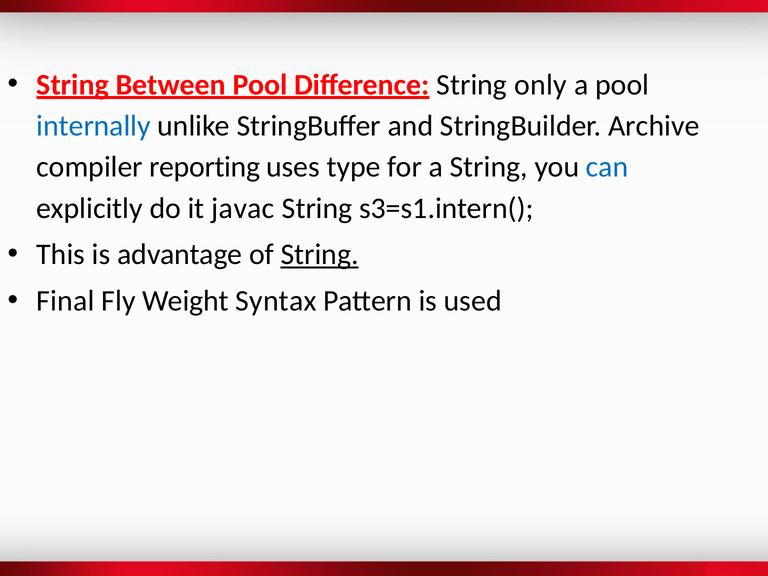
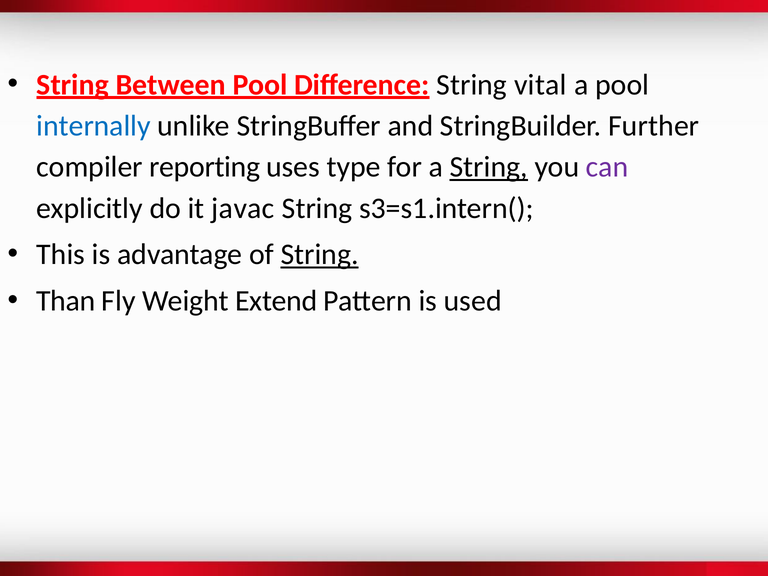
only: only -> vital
Archive: Archive -> Further
String at (489, 167) underline: none -> present
can colour: blue -> purple
Final: Final -> Than
Syntax: Syntax -> Extend
